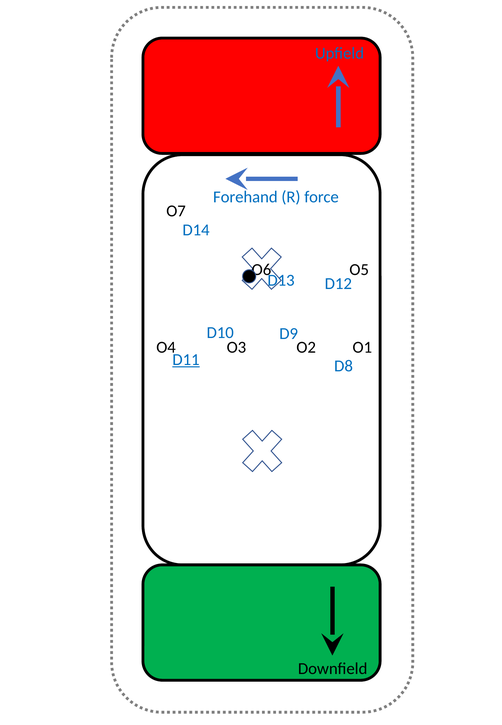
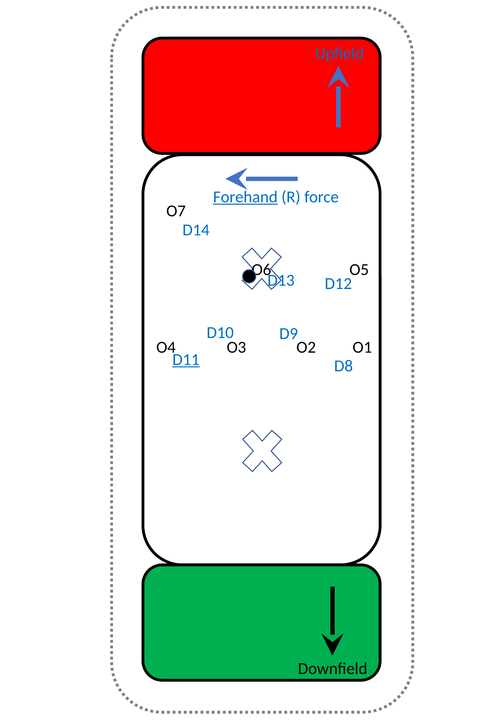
Forehand underline: none -> present
